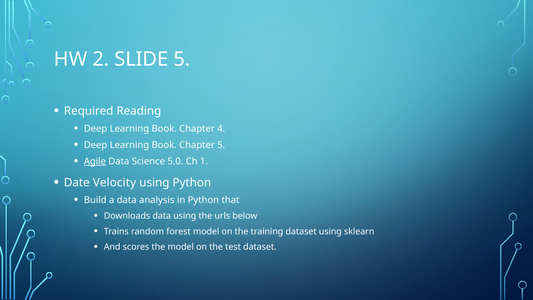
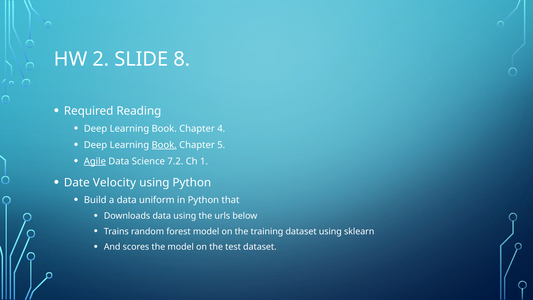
SLIDE 5: 5 -> 8
Book at (164, 145) underline: none -> present
5.0: 5.0 -> 7.2
analysis: analysis -> uniform
